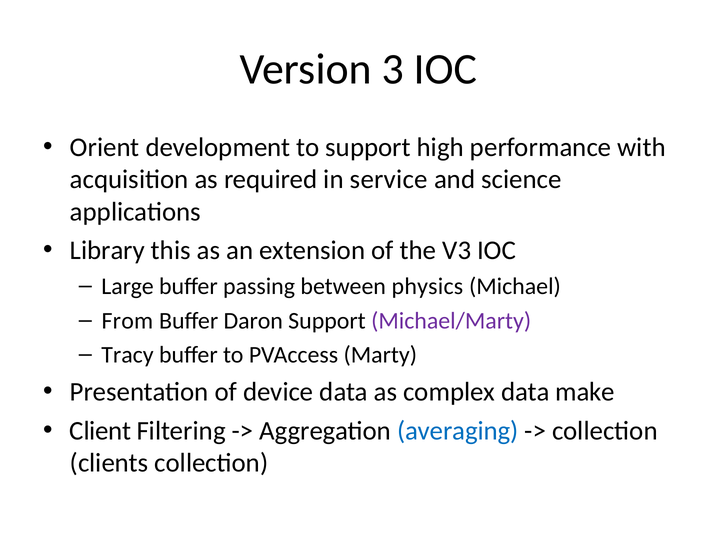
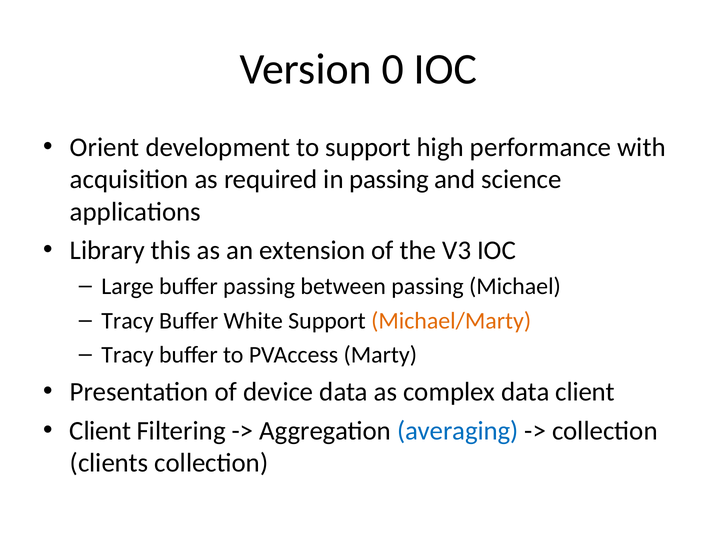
3: 3 -> 0
in service: service -> passing
between physics: physics -> passing
From at (127, 320): From -> Tracy
Daron: Daron -> White
Michael/Marty colour: purple -> orange
data make: make -> client
